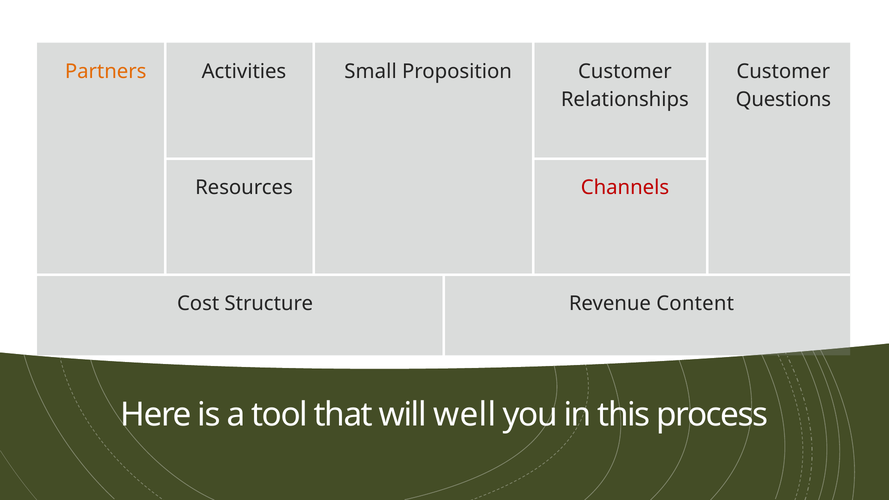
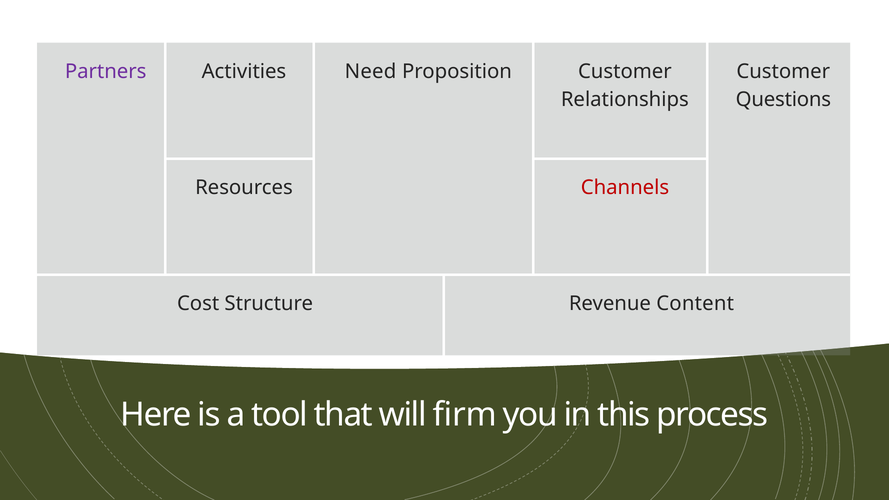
Partners colour: orange -> purple
Small: Small -> Need
well: well -> firm
